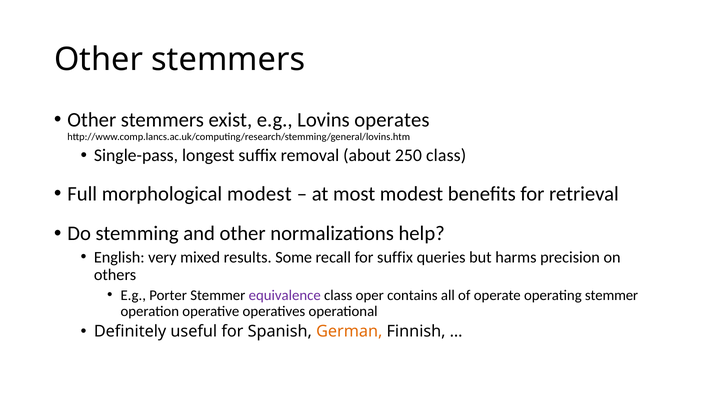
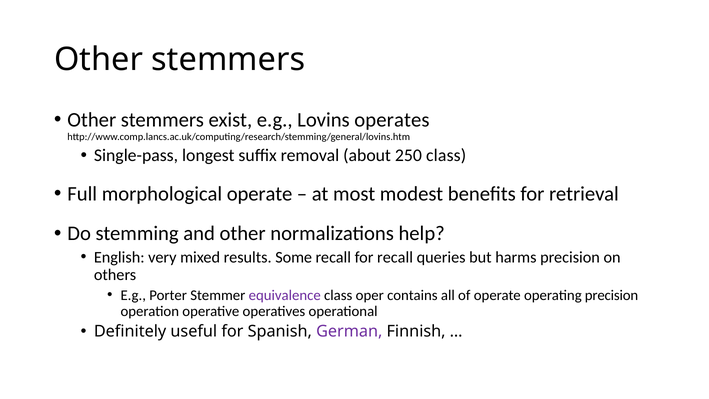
morphological modest: modest -> operate
for suffix: suffix -> recall
operating stemmer: stemmer -> precision
German colour: orange -> purple
